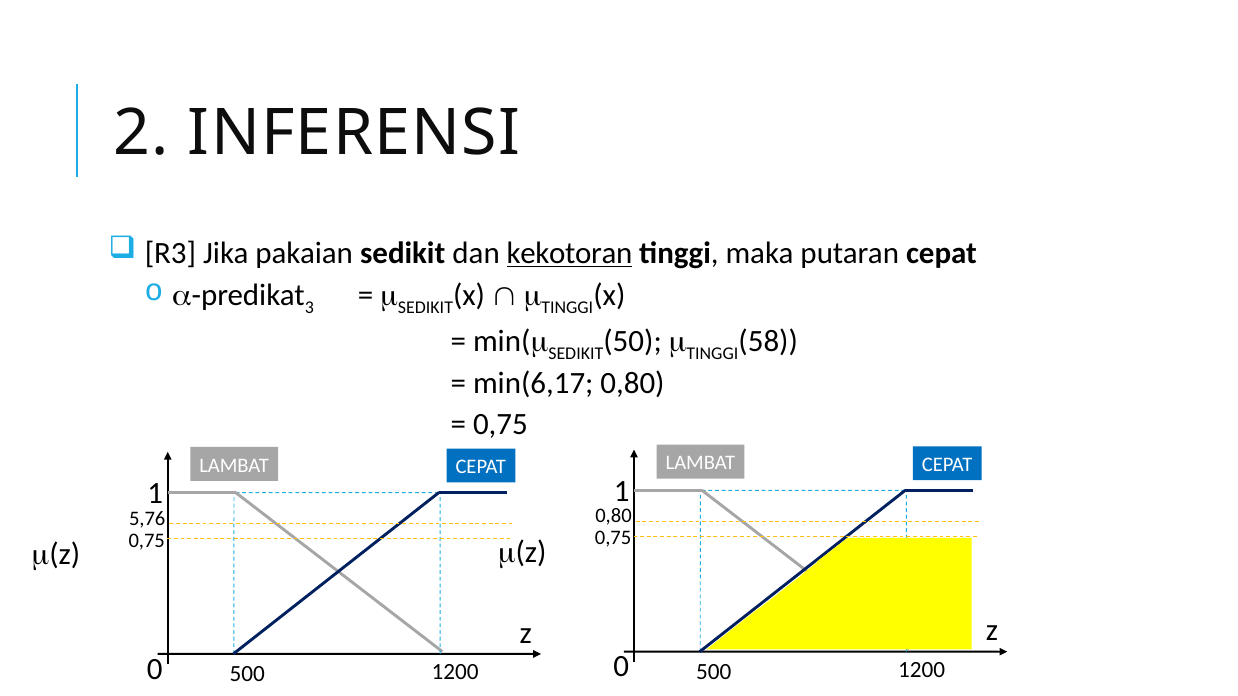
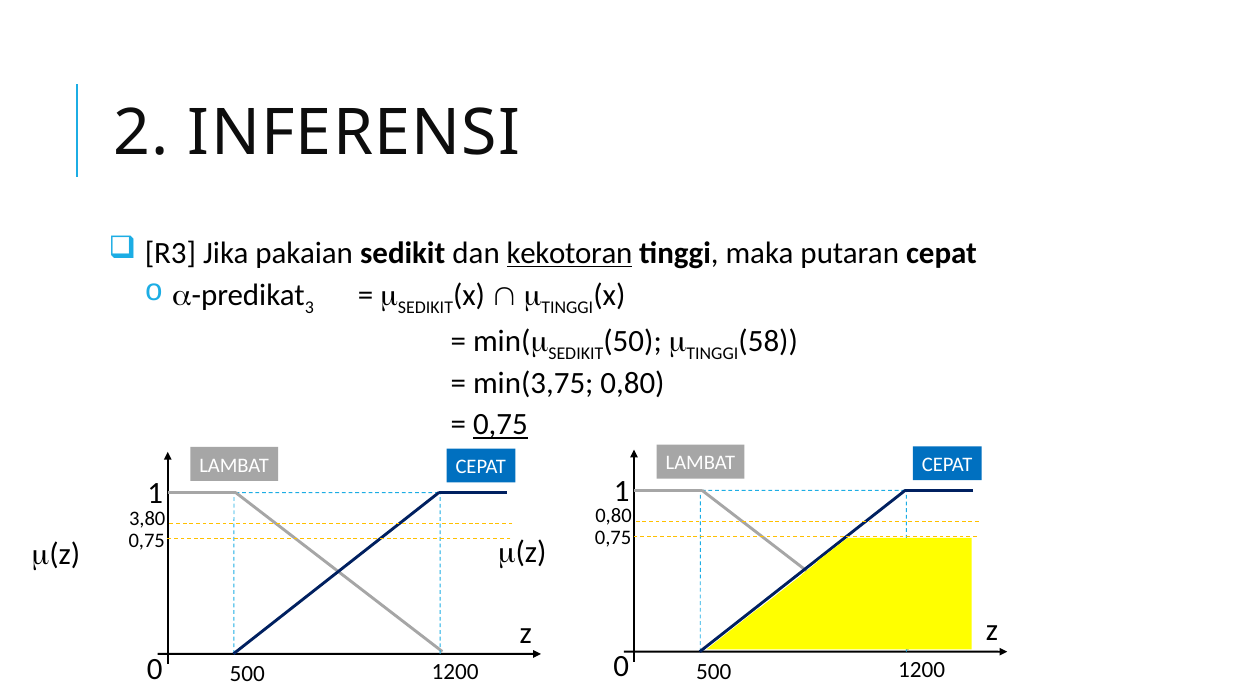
min(6,17: min(6,17 -> min(3,75
0,75 at (500, 425) underline: none -> present
5,76: 5,76 -> 3,80
